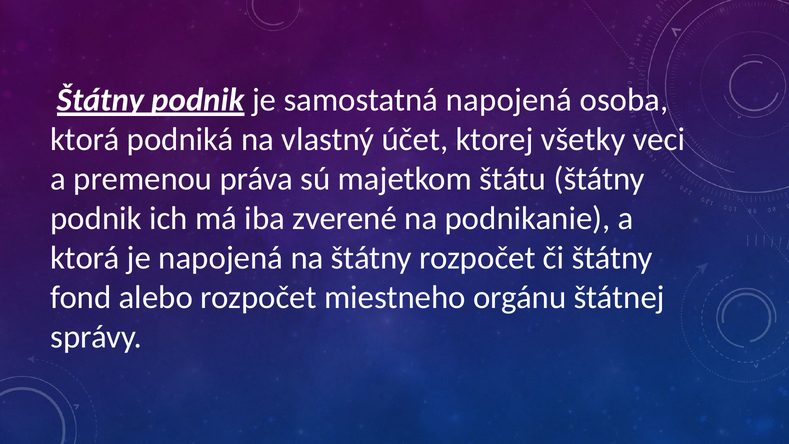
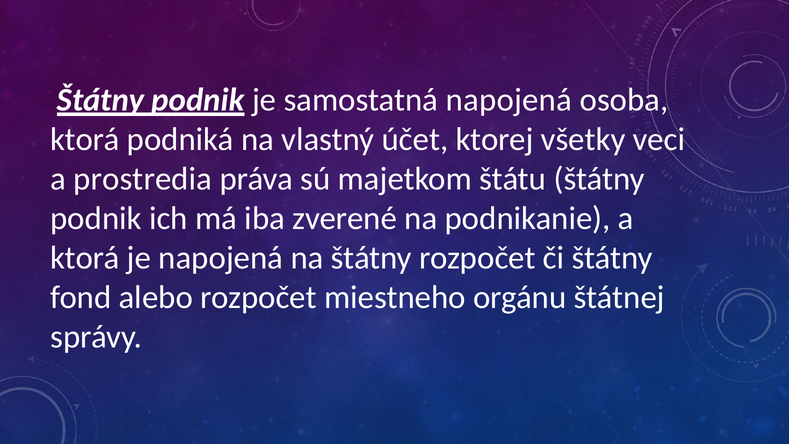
premenou: premenou -> prostredia
